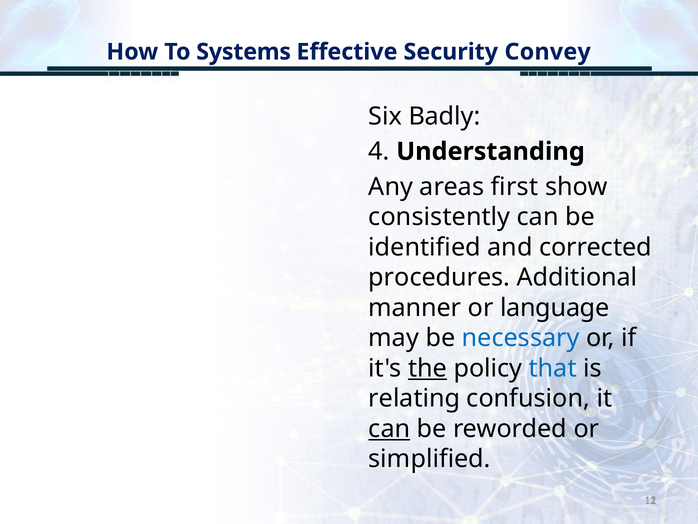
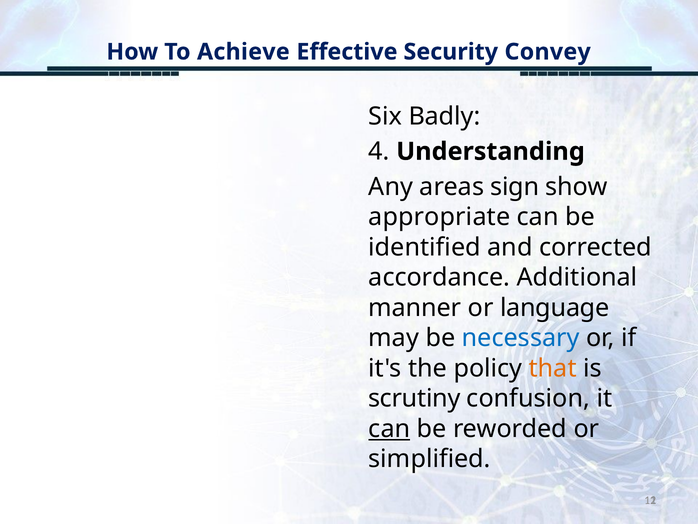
Systems: Systems -> Achieve
first: first -> sign
consistently: consistently -> appropriate
procedures: procedures -> accordance
the underline: present -> none
that colour: blue -> orange
relating: relating -> scrutiny
